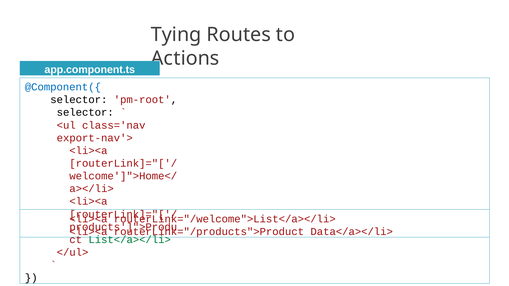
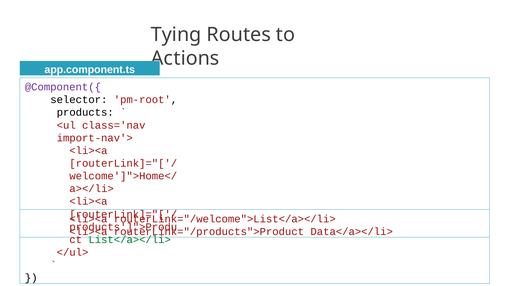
@Component({ colour: blue -> purple
selector at (85, 113): selector -> products
export-nav'>: export-nav'> -> import-nav'>
